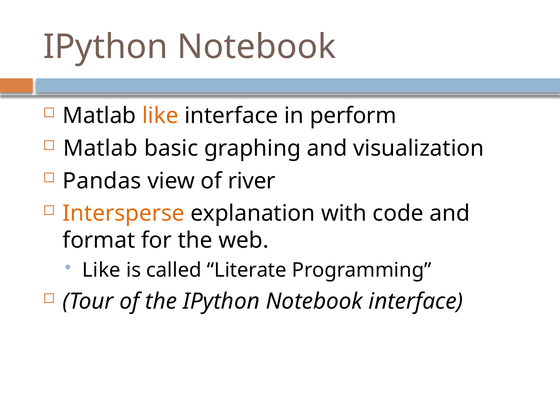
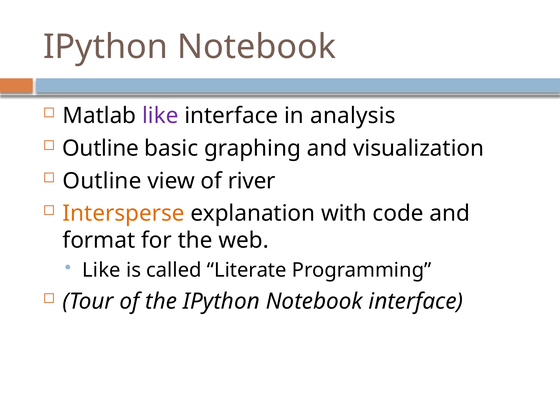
like at (160, 116) colour: orange -> purple
perform: perform -> analysis
Matlab at (100, 148): Matlab -> Outline
Pandas at (102, 181): Pandas -> Outline
